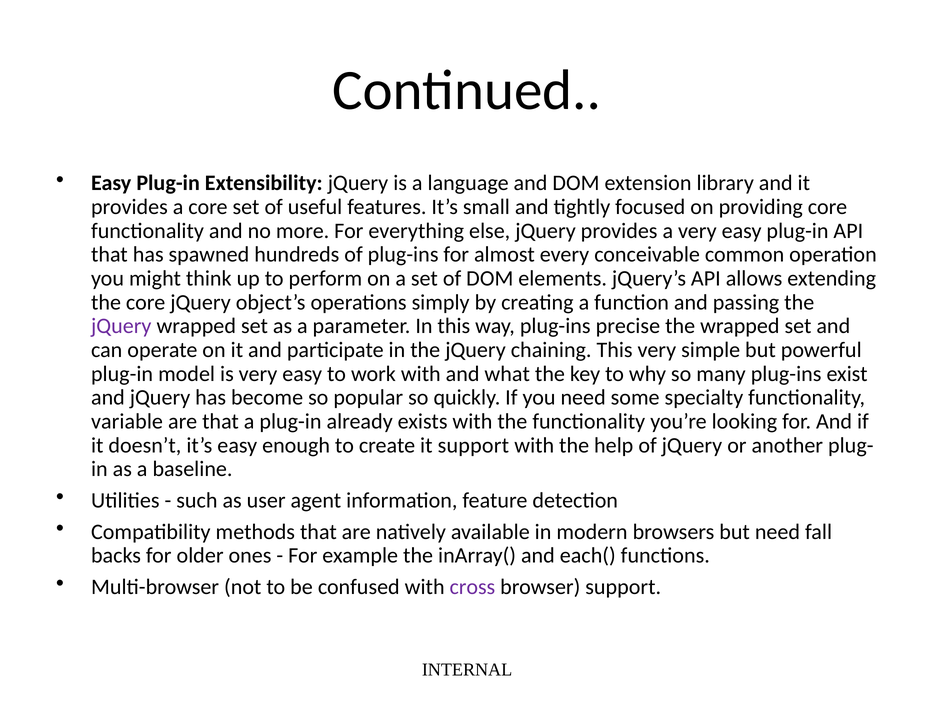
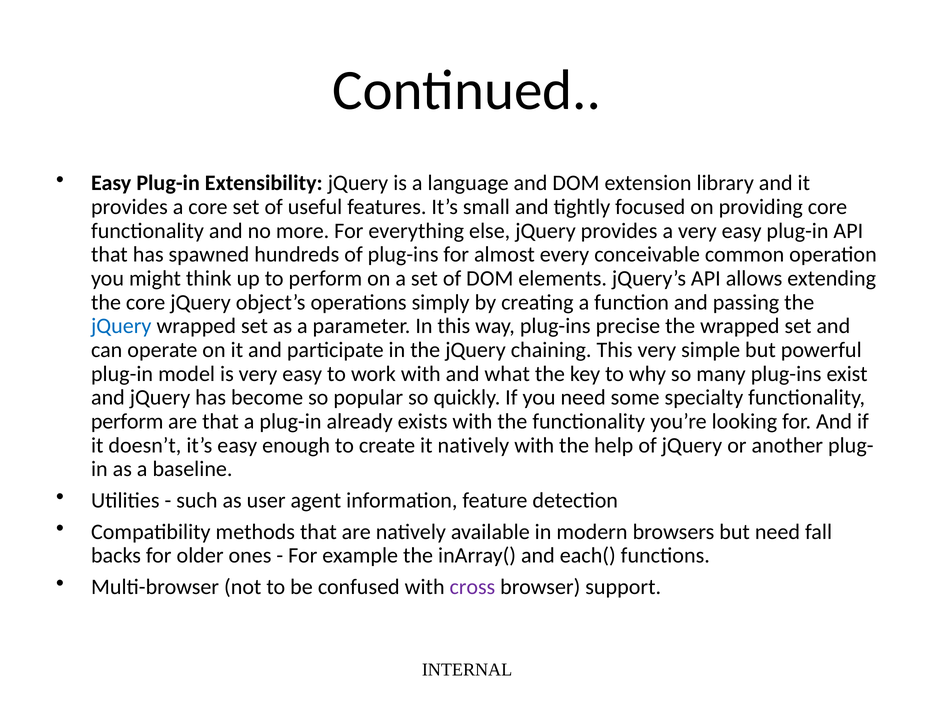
jQuery at (121, 326) colour: purple -> blue
variable at (127, 421): variable -> perform
it support: support -> natively
